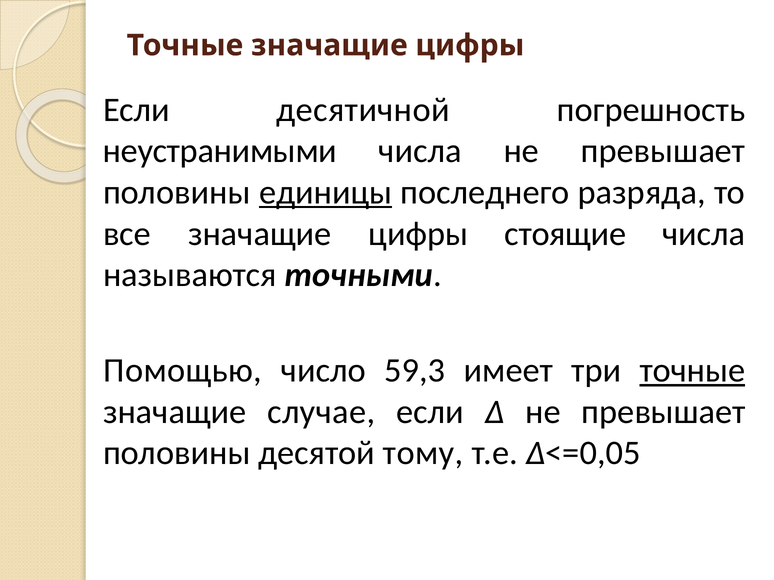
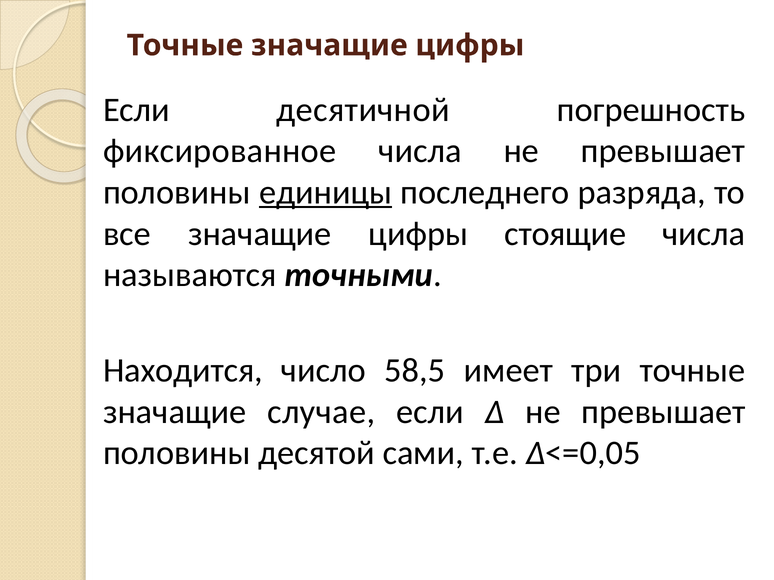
неустранимыми: неустранимыми -> фиксированное
Помощью: Помощью -> Находится
59,3: 59,3 -> 58,5
точные at (692, 371) underline: present -> none
тому: тому -> сами
